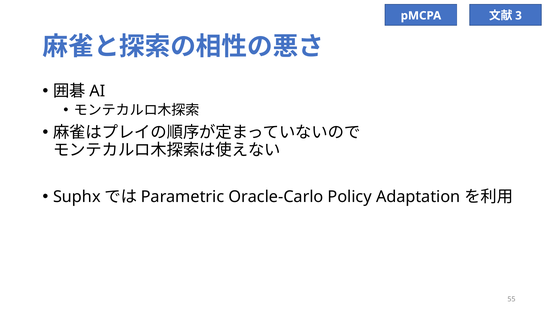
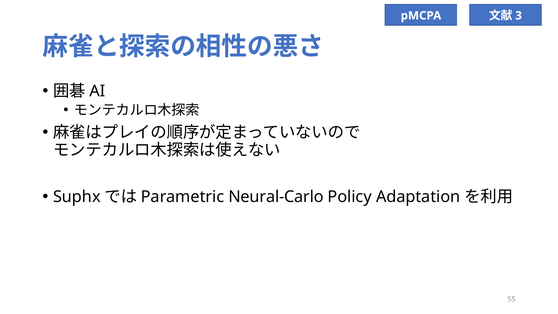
Oracle-Carlo: Oracle-Carlo -> Neural-Carlo
